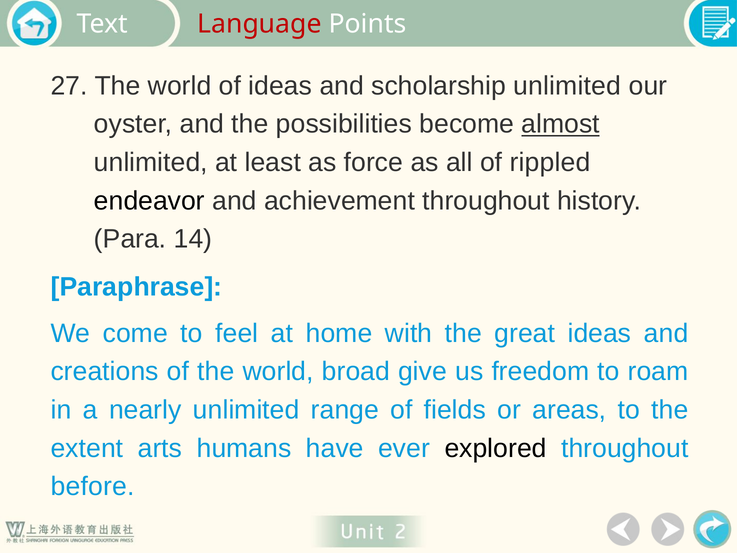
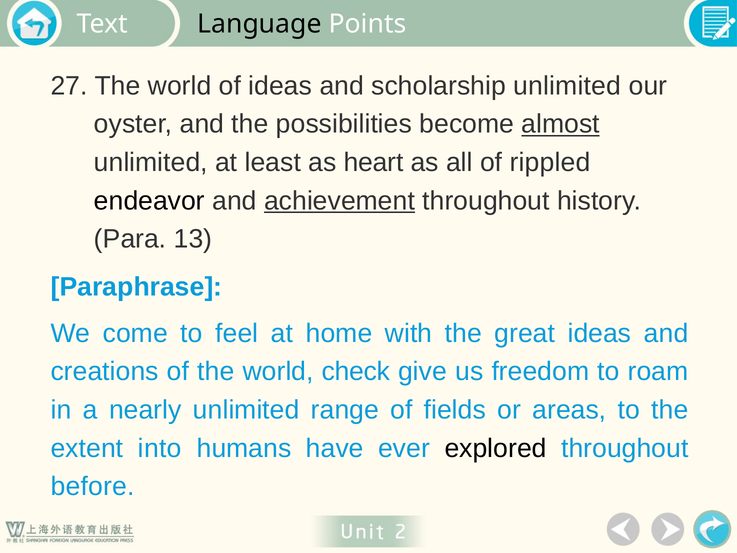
Language colour: red -> black
force: force -> heart
achievement underline: none -> present
14: 14 -> 13
broad: broad -> check
arts: arts -> into
